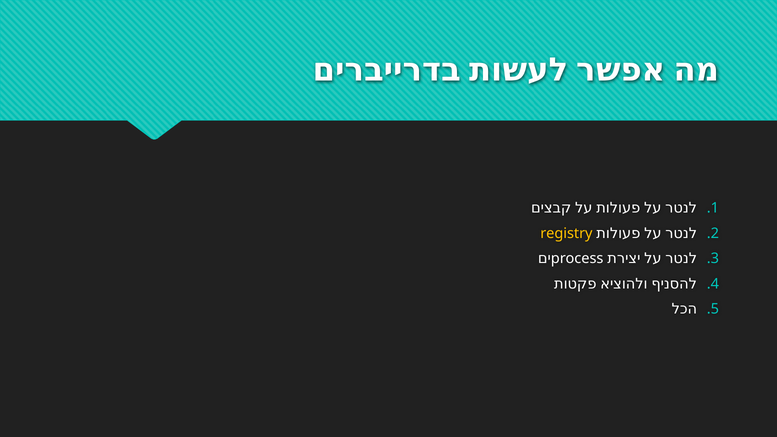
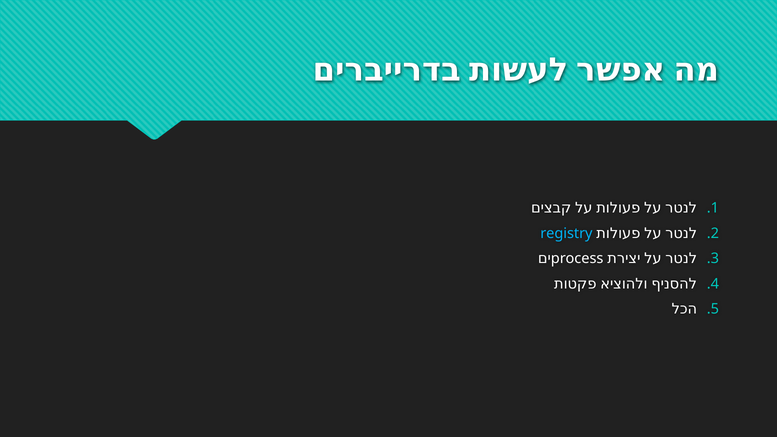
registry colour: yellow -> light blue
